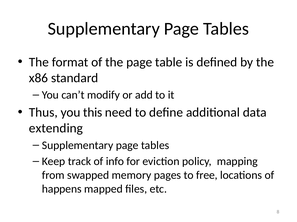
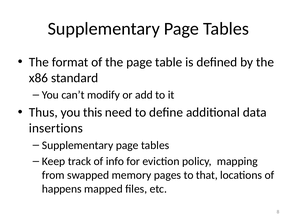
extending: extending -> insertions
free: free -> that
